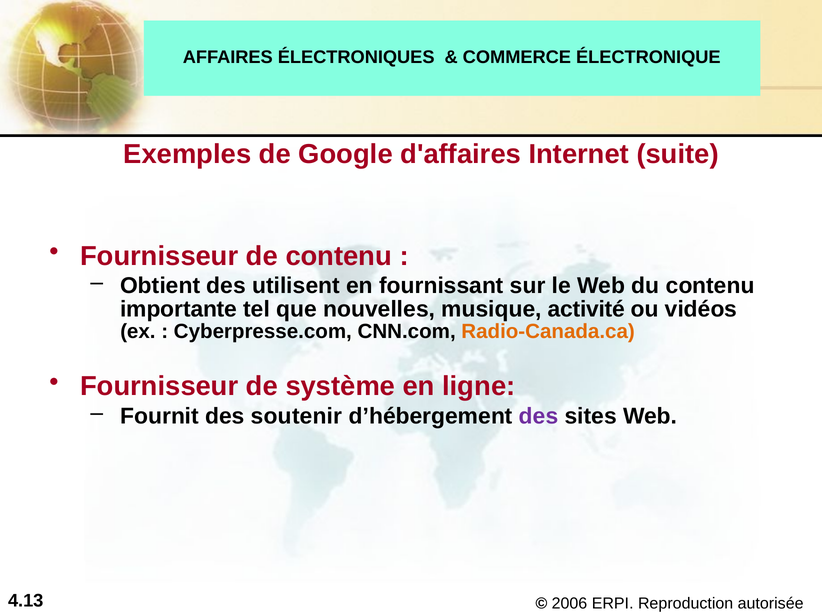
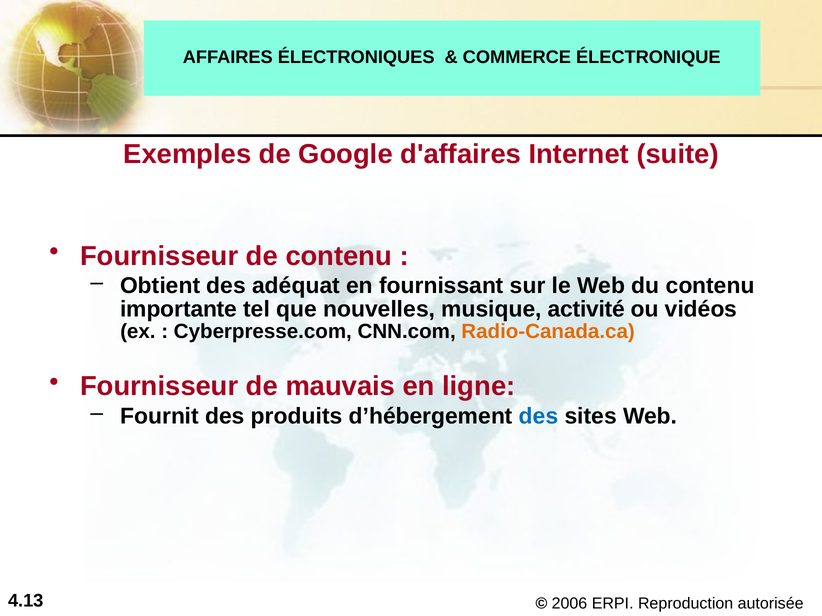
utilisent: utilisent -> adéquat
système: système -> mauvais
soutenir: soutenir -> produits
des at (539, 417) colour: purple -> blue
